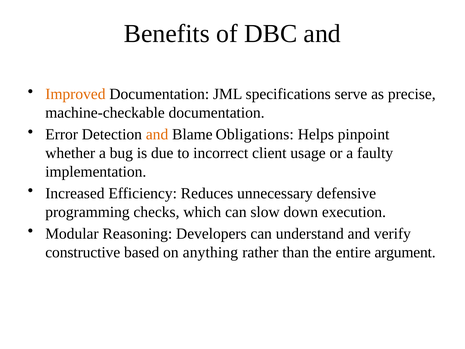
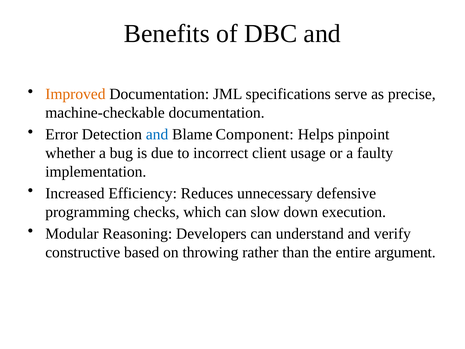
and at (157, 134) colour: orange -> blue
Obligations: Obligations -> Component
anything: anything -> throwing
